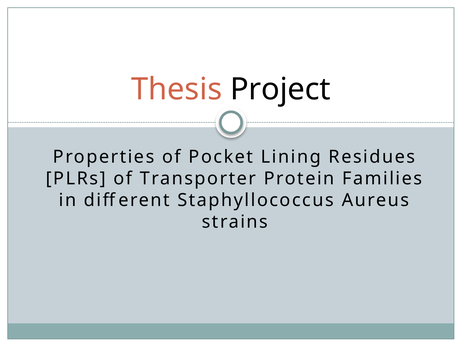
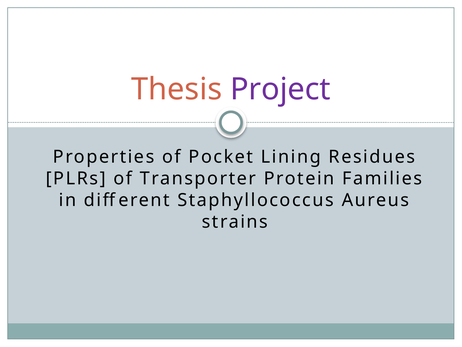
Project colour: black -> purple
